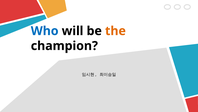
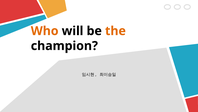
Who colour: blue -> orange
